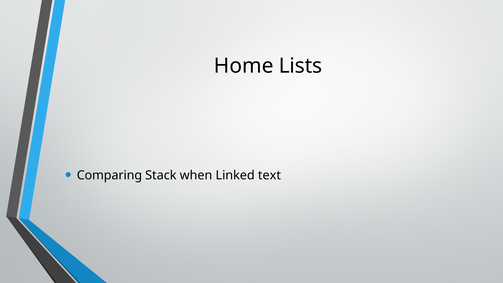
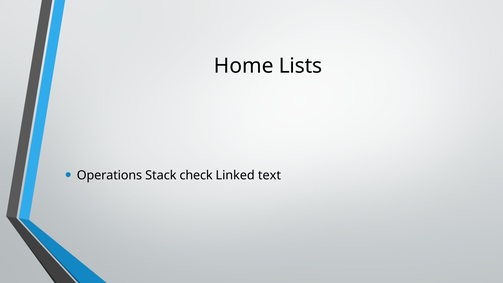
Comparing: Comparing -> Operations
when: when -> check
